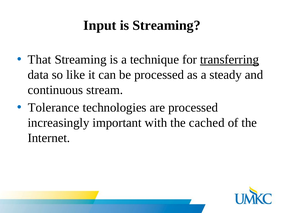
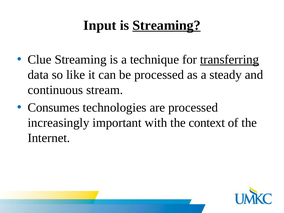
Streaming at (167, 25) underline: none -> present
That: That -> Clue
Tolerance: Tolerance -> Consumes
cached: cached -> context
